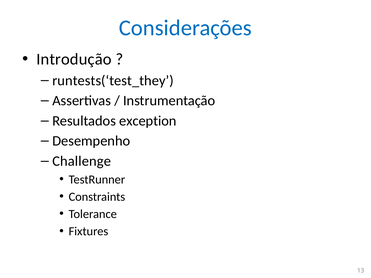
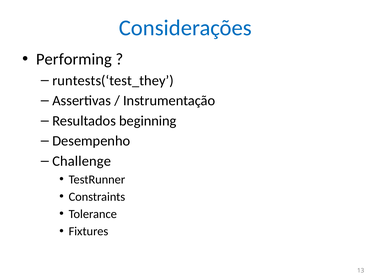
Introdução: Introdução -> Performing
exception: exception -> beginning
